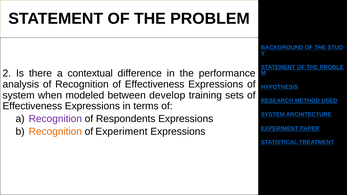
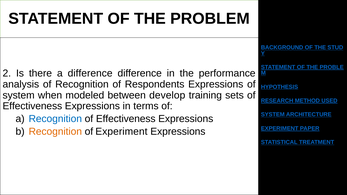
a contextual: contextual -> difference
Recognition of Effectiveness: Effectiveness -> Respondents
Recognition at (55, 119) colour: purple -> blue
Respondents at (126, 119): Respondents -> Effectiveness
